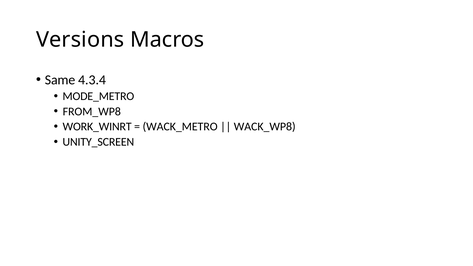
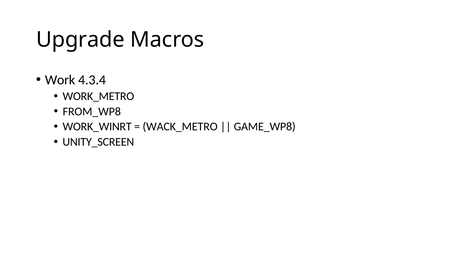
Versions: Versions -> Upgrade
Same: Same -> Work
MODE_METRO: MODE_METRO -> WORK_METRO
WACK_WP8: WACK_WP8 -> GAME_WP8
